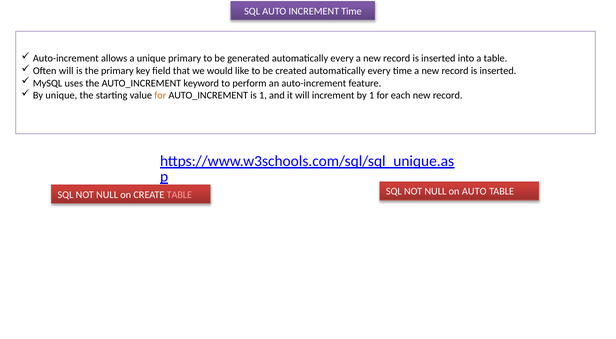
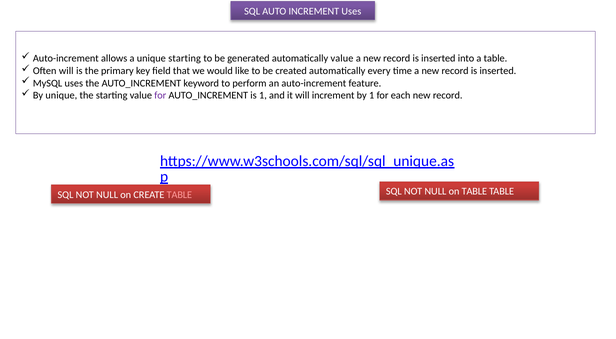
INCREMENT Time: Time -> Uses
unique primary: primary -> starting
generated automatically every: every -> value
for at (160, 95) colour: orange -> purple
on AUTO: AUTO -> TABLE
